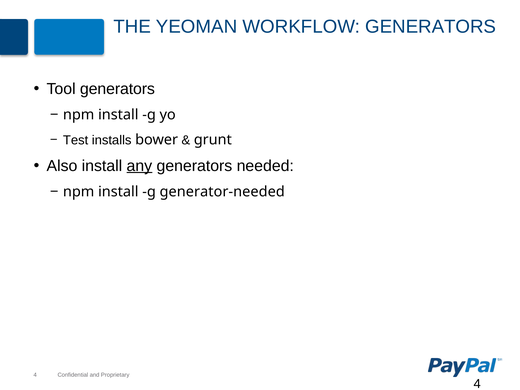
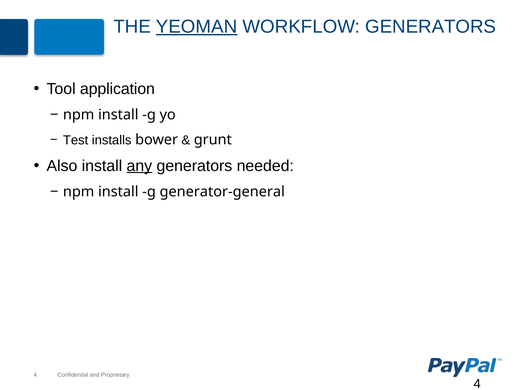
YEOMAN underline: none -> present
Tool generators: generators -> application
generator-needed: generator-needed -> generator-general
